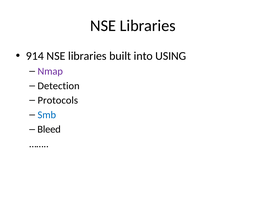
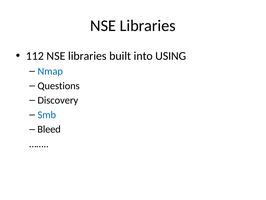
914: 914 -> 112
Nmap colour: purple -> blue
Detection: Detection -> Questions
Protocols: Protocols -> Discovery
